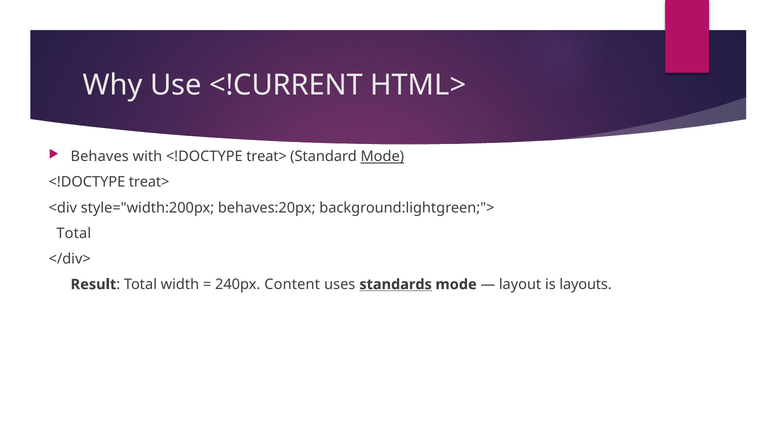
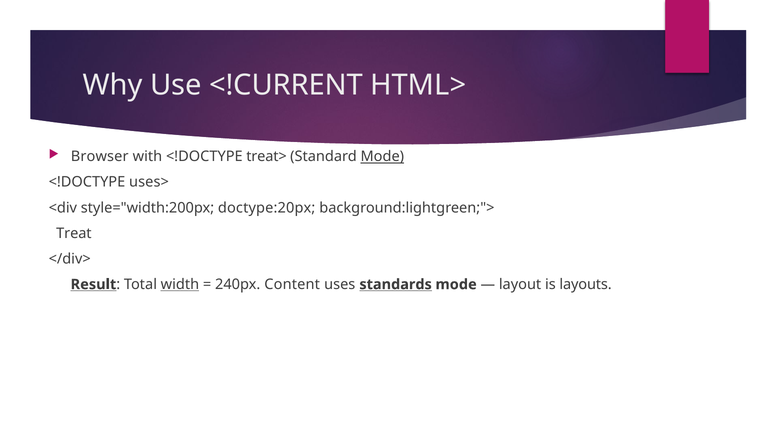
Behaves: Behaves -> Browser
treat> at (149, 182): treat> -> uses>
behaves:20px: behaves:20px -> doctype:20px
Total at (74, 233): Total -> Treat
Result underline: none -> present
width underline: none -> present
